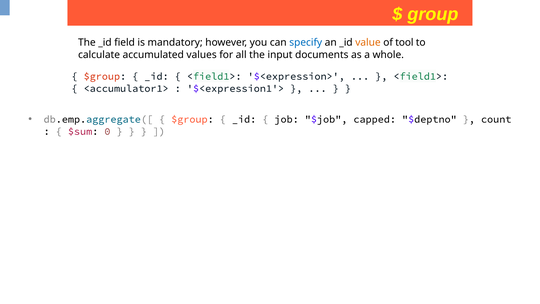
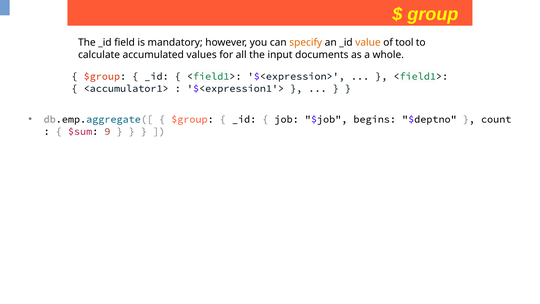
specify colour: blue -> orange
capped: capped -> begins
0: 0 -> 9
